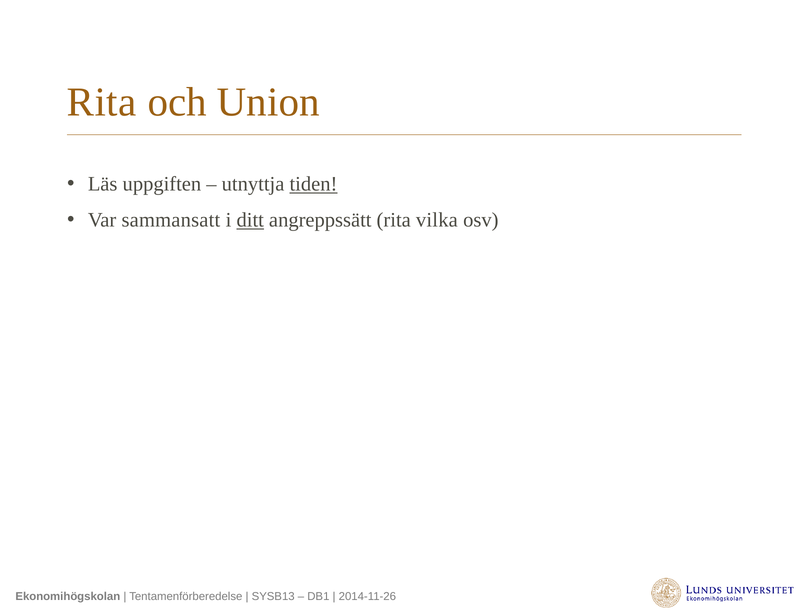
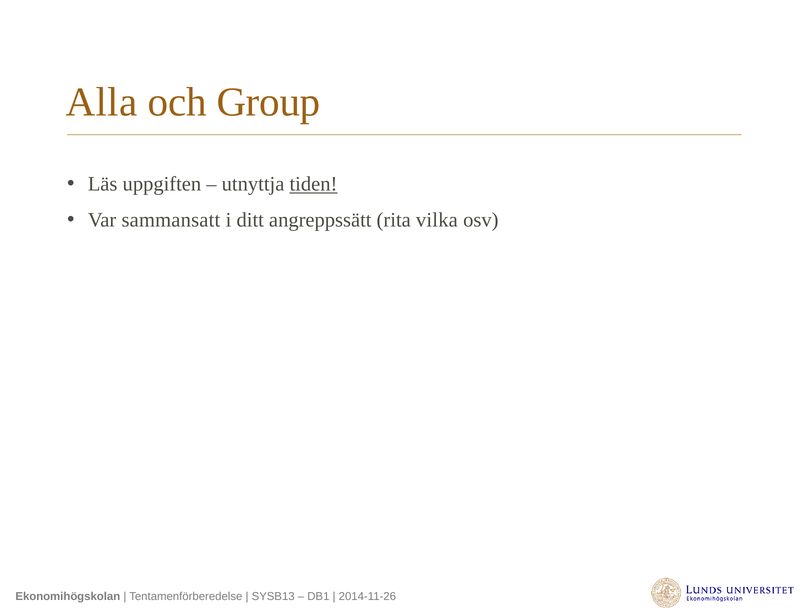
Rita at (102, 102): Rita -> Alla
Union: Union -> Group
ditt underline: present -> none
